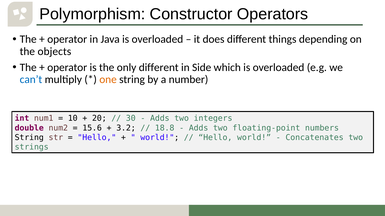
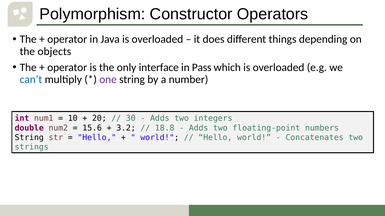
only different: different -> interface
Side: Side -> Pass
one colour: orange -> purple
